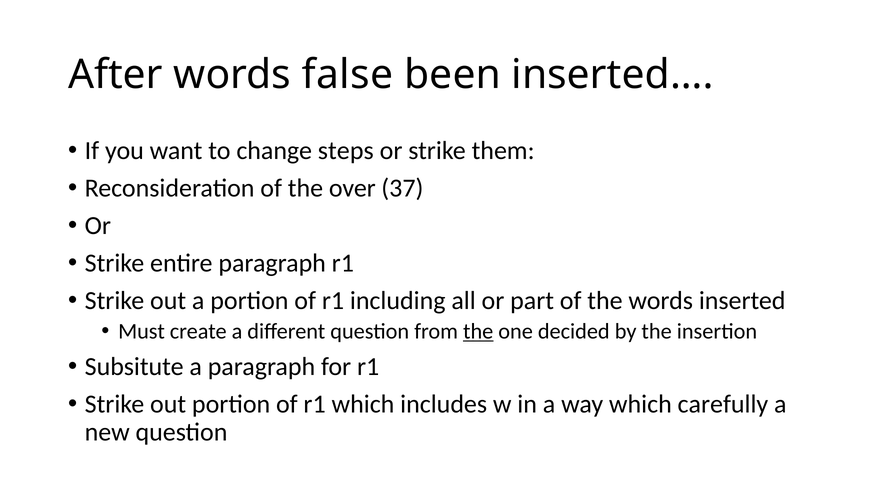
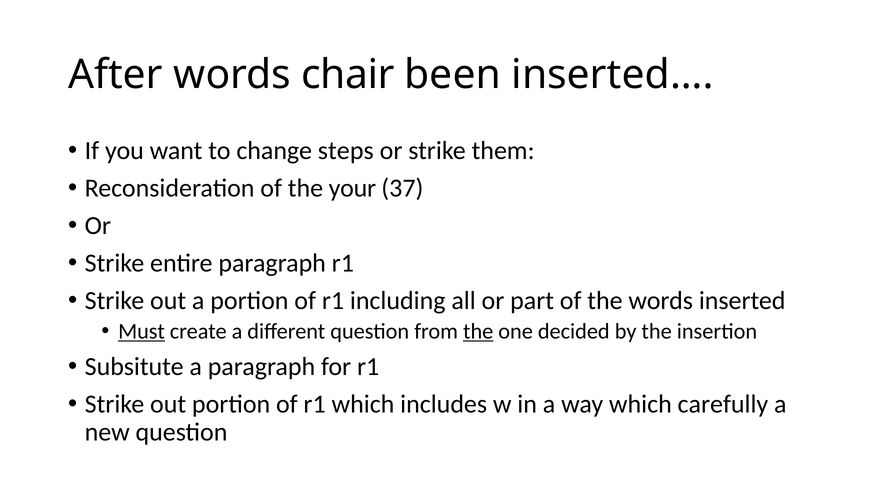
false: false -> chair
over: over -> your
Must underline: none -> present
